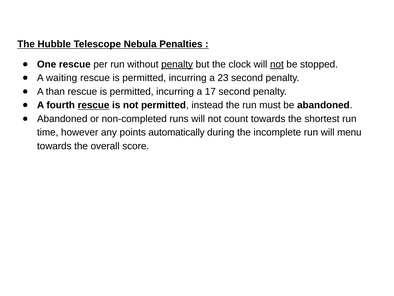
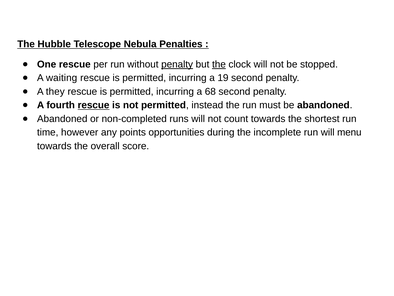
the at (219, 64) underline: none -> present
not at (277, 64) underline: present -> none
23: 23 -> 19
than: than -> they
17: 17 -> 68
automatically: automatically -> opportunities
